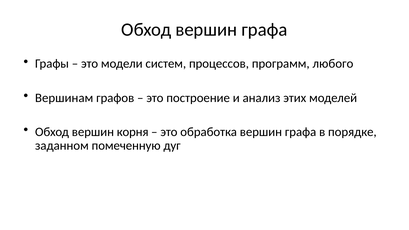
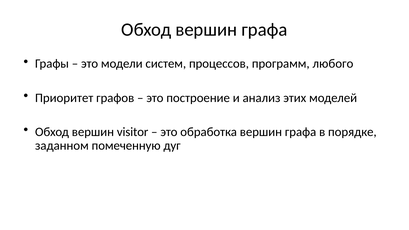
Вершинам: Вершинам -> Приоритет
корня: корня -> visitor
